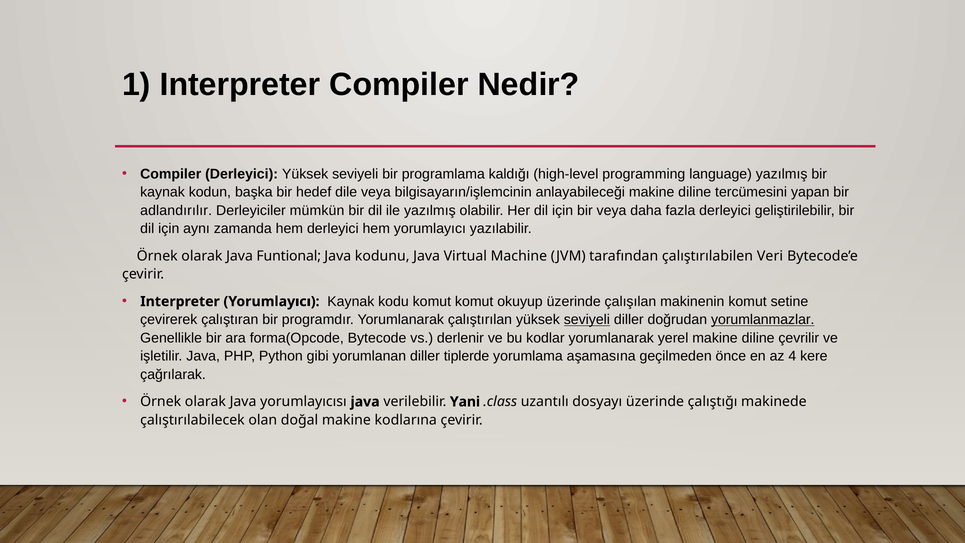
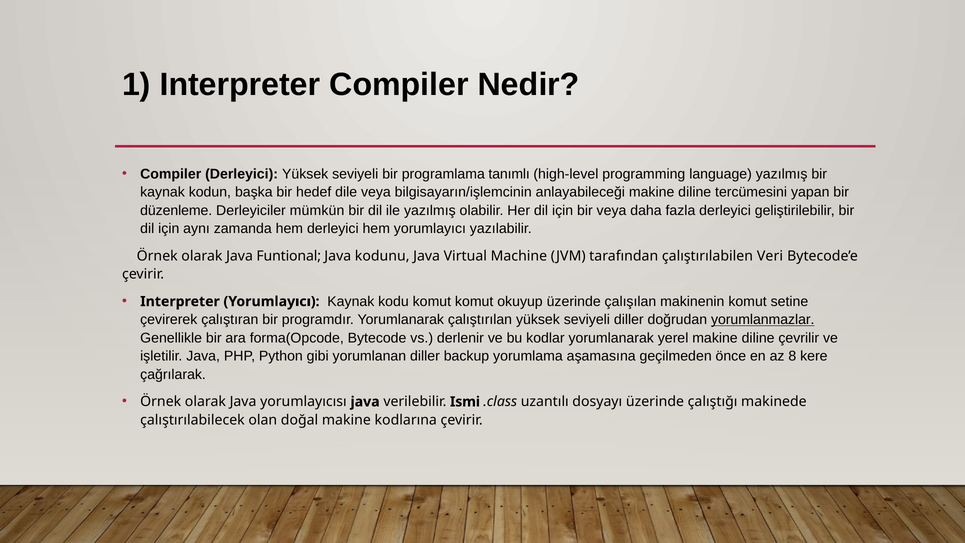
kaldığı: kaldığı -> tanımlı
adlandırılır: adlandırılır -> düzenleme
seviyeli at (587, 320) underline: present -> none
tiplerde: tiplerde -> backup
4: 4 -> 8
Yani: Yani -> Ismi
